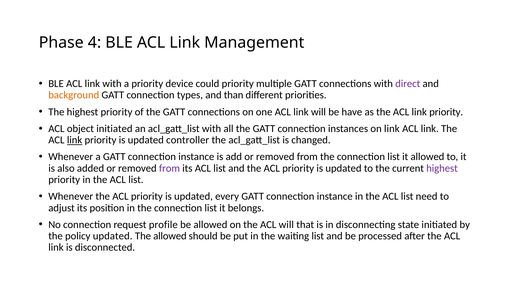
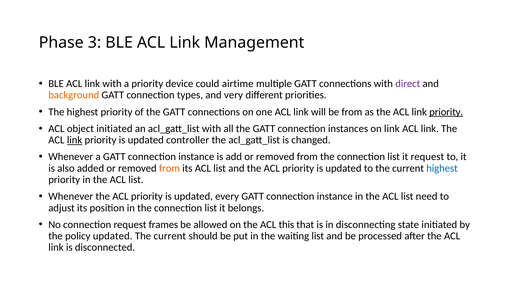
4: 4 -> 3
could priority: priority -> airtime
than: than -> very
be have: have -> from
priority at (446, 112) underline: none -> present
it allowed: allowed -> request
from at (169, 168) colour: purple -> orange
highest at (442, 168) colour: purple -> blue
profile: profile -> frames
ACL will: will -> this
allowed at (170, 236): allowed -> current
